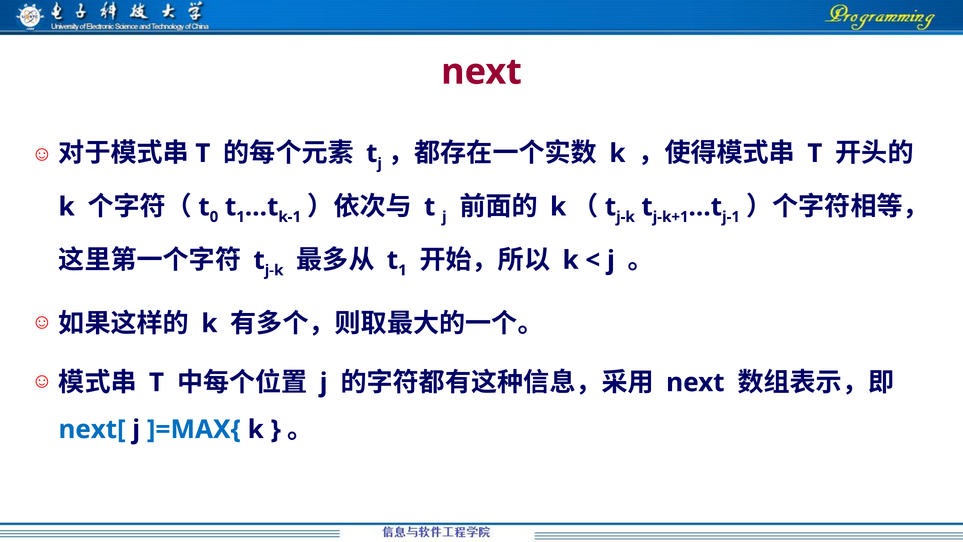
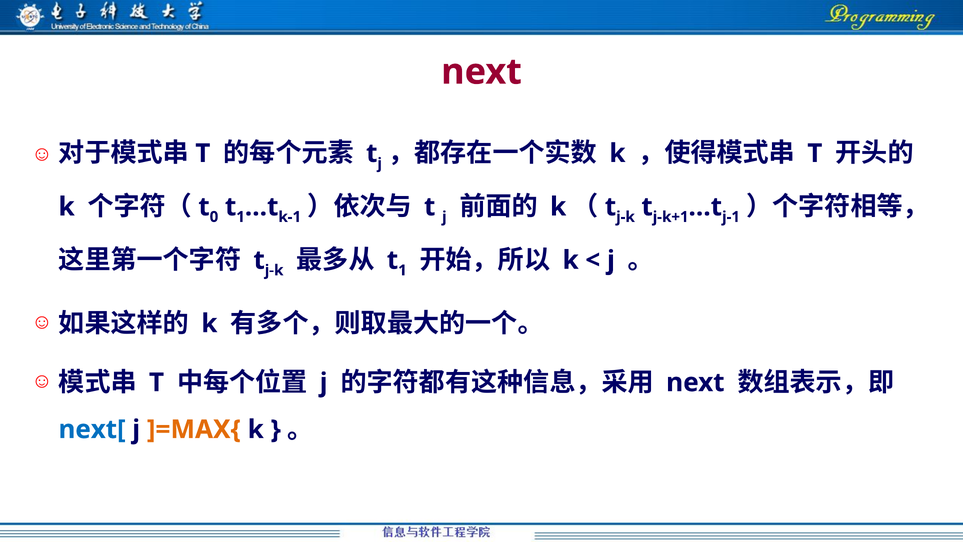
]=MAX{ colour: blue -> orange
